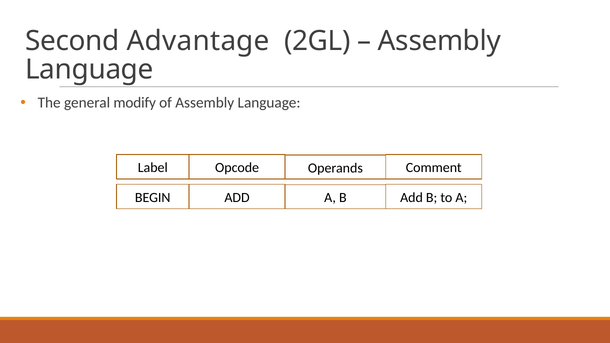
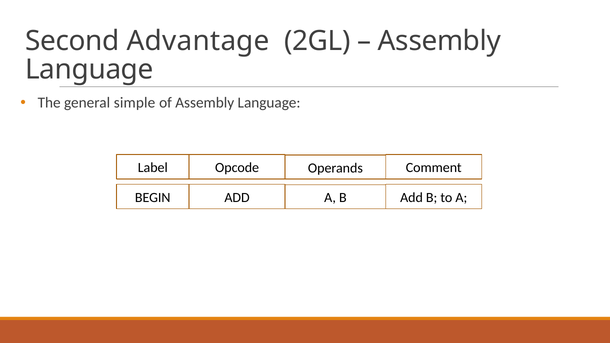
modify: modify -> simple
